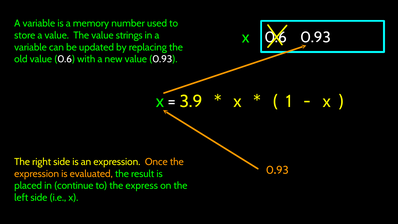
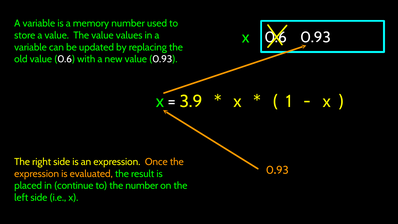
strings: strings -> values
the express: express -> number
